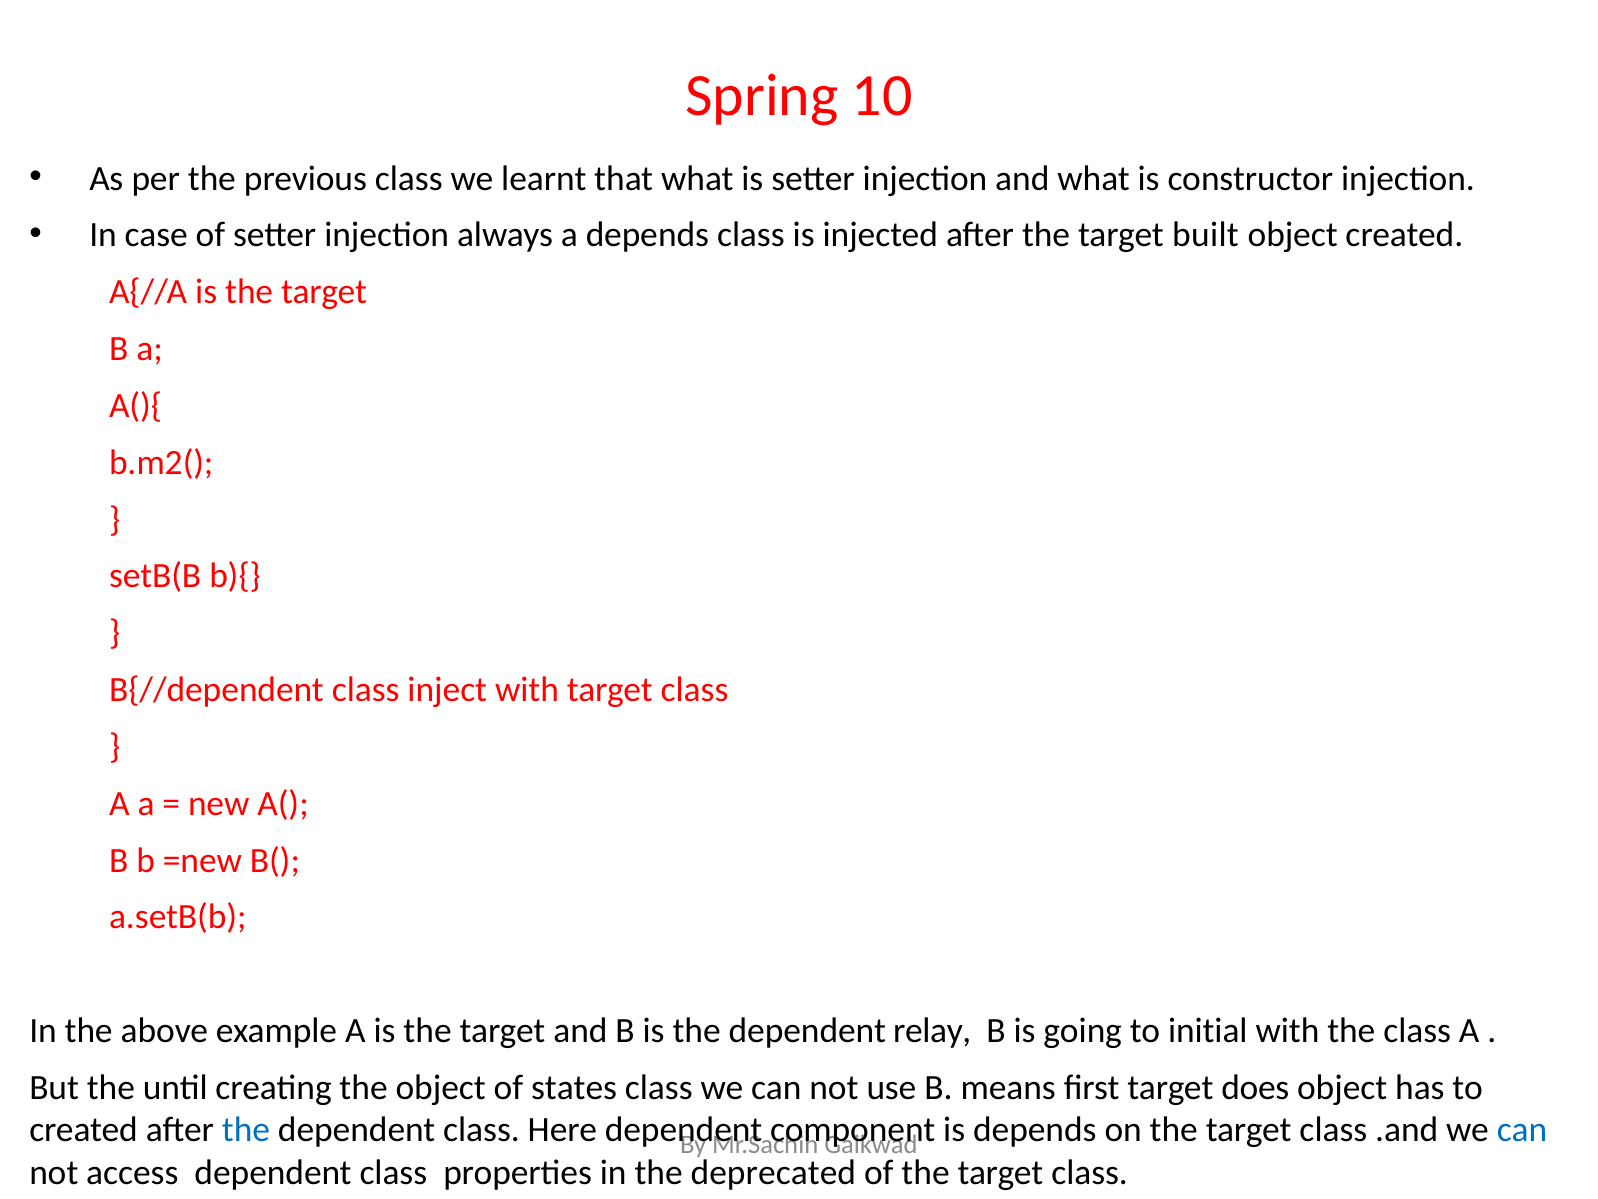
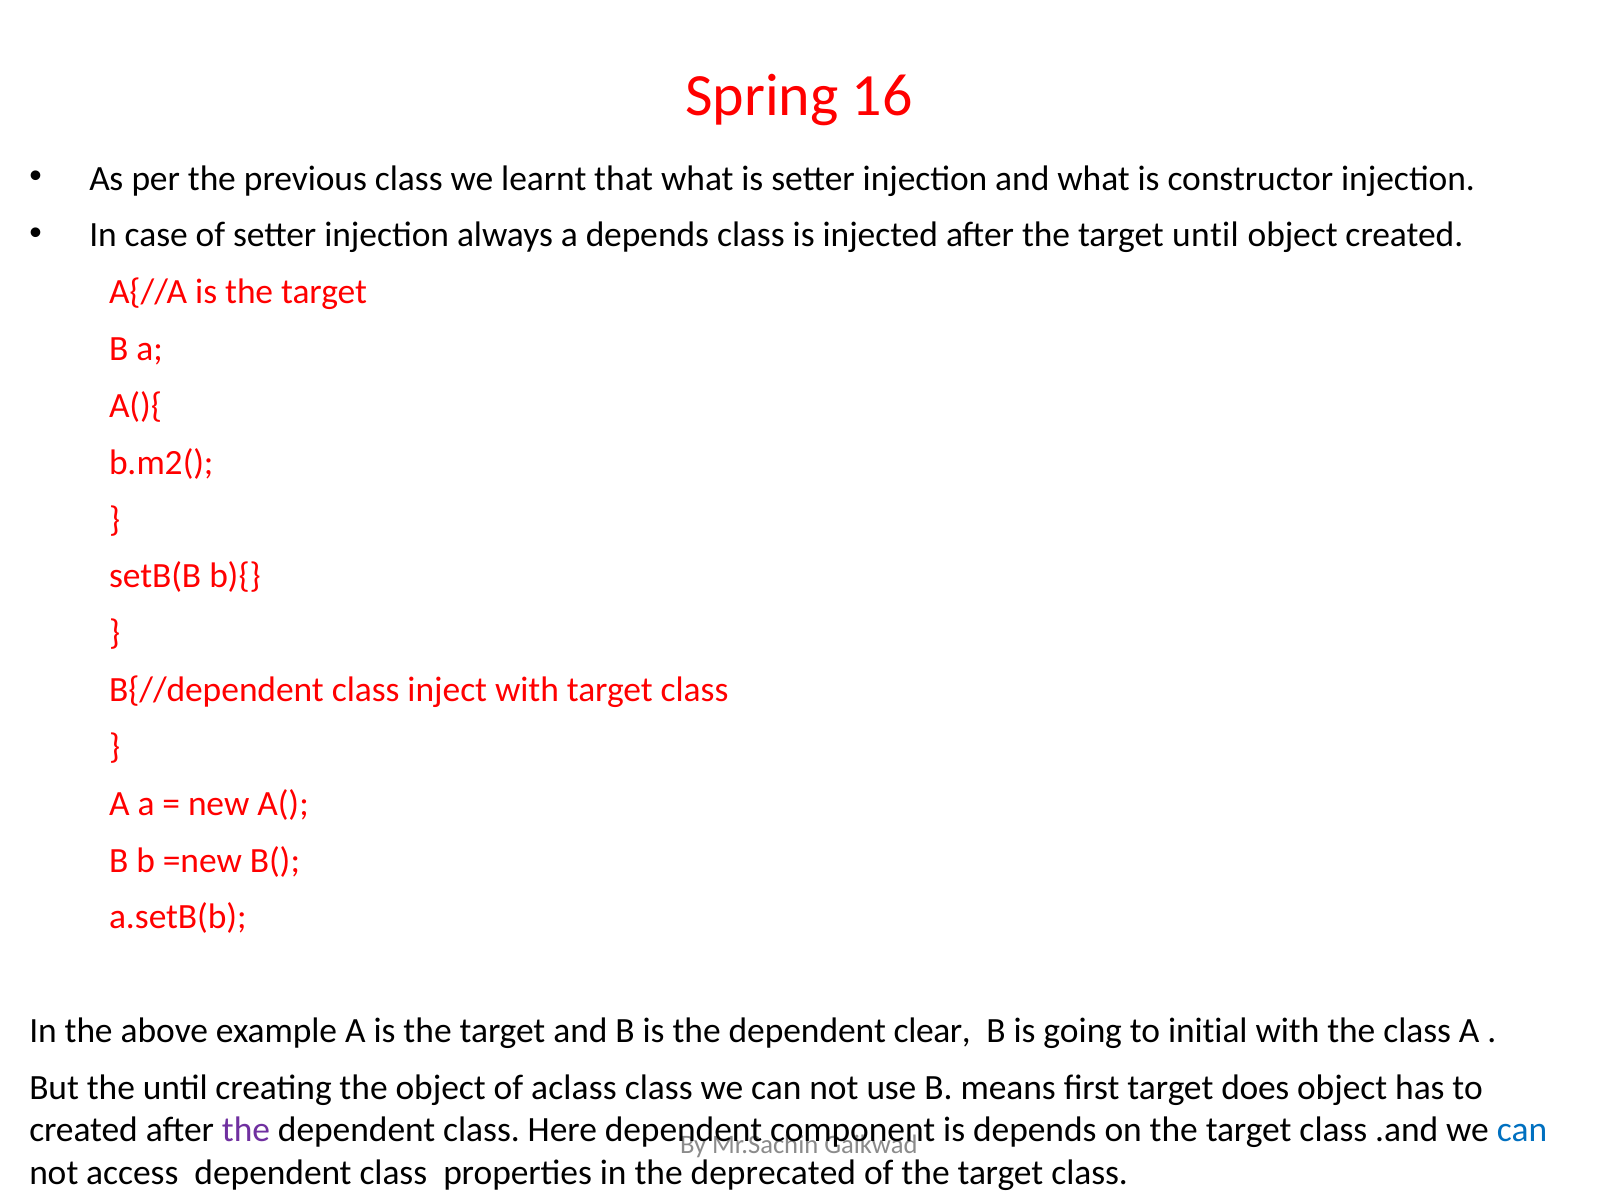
10: 10 -> 16
target built: built -> until
relay: relay -> clear
states: states -> aclass
the at (246, 1130) colour: blue -> purple
